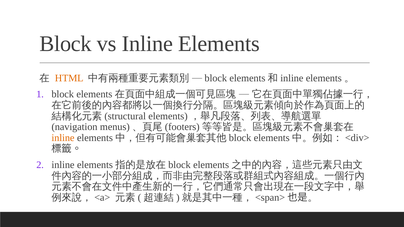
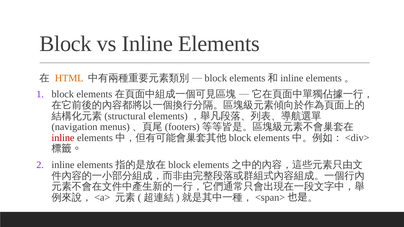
inline at (63, 138) colour: orange -> red
